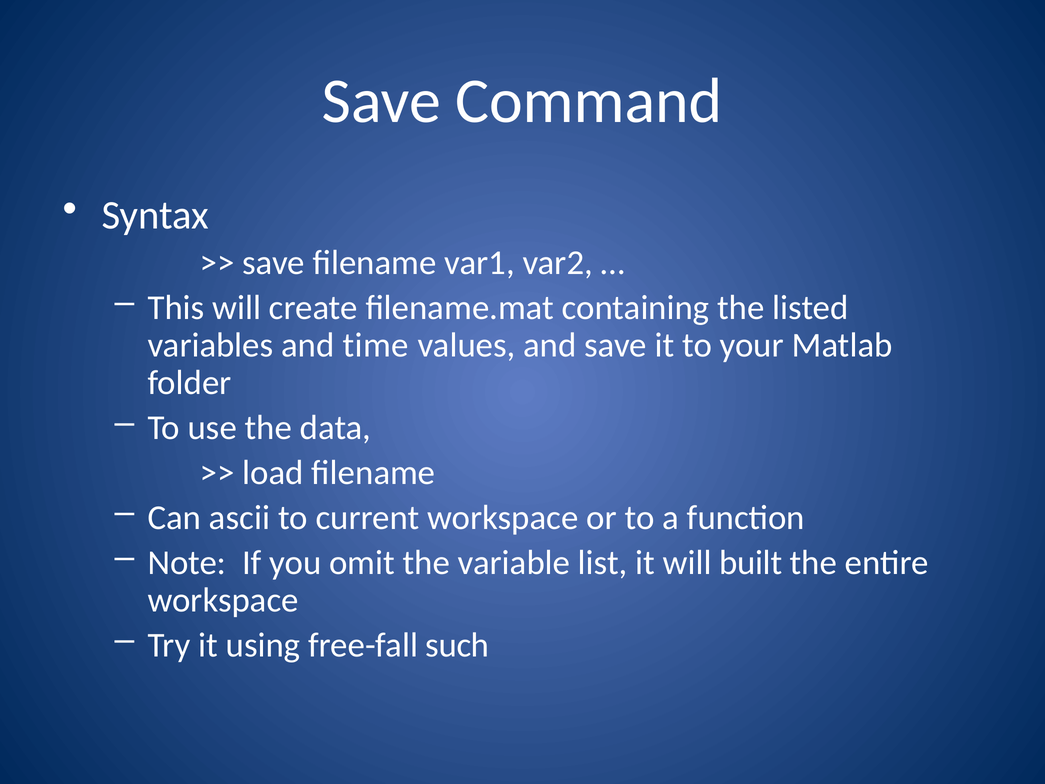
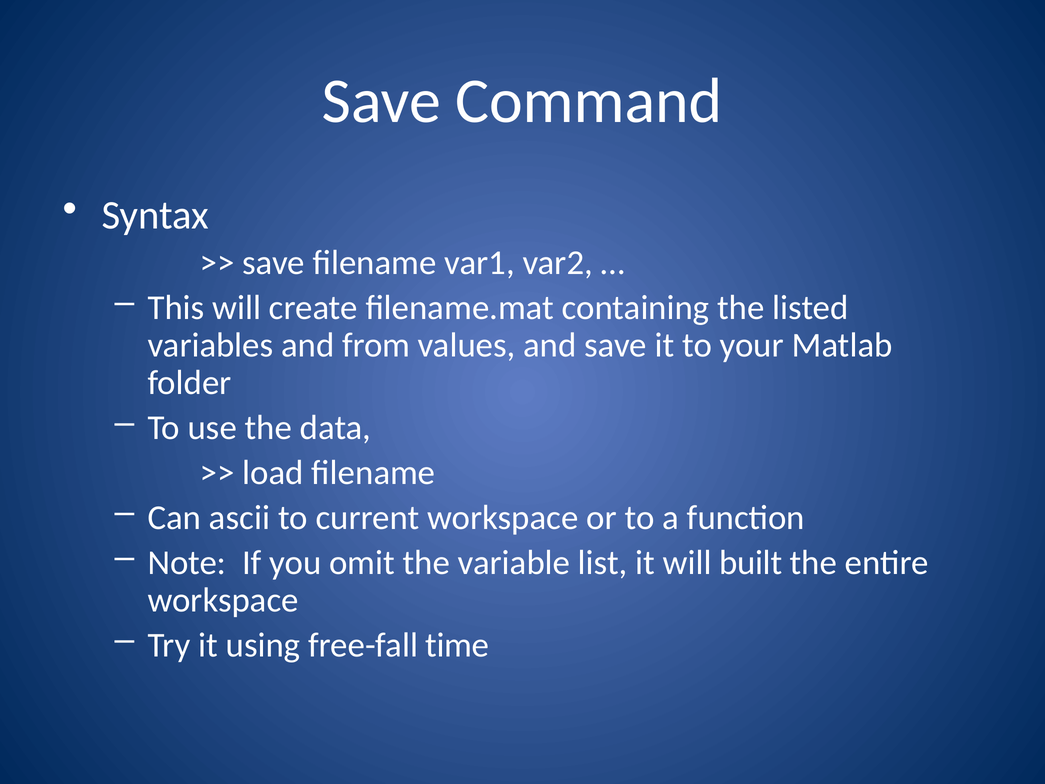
time: time -> from
such: such -> time
